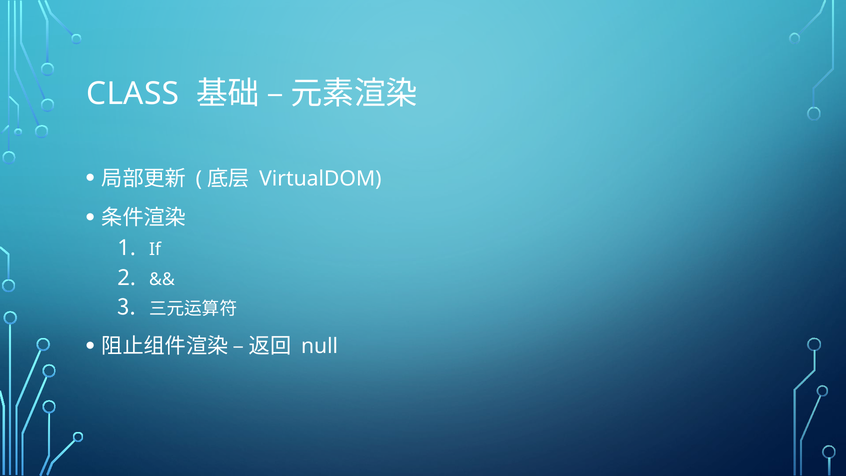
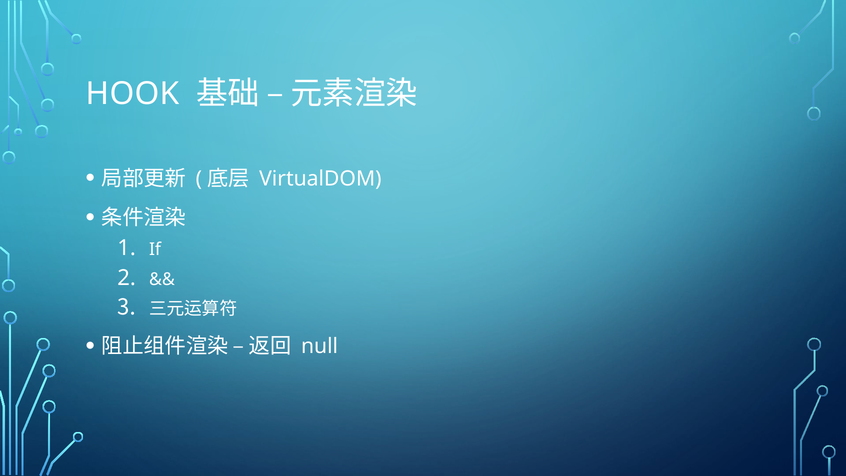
CLASS: CLASS -> HOOK
